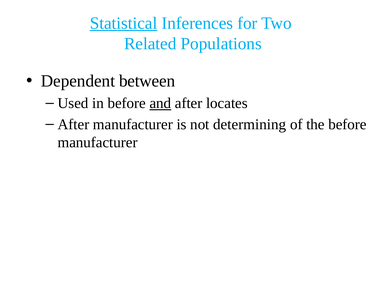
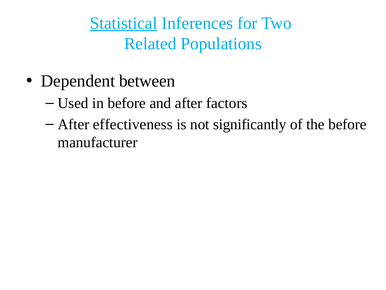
and underline: present -> none
locates: locates -> factors
After manufacturer: manufacturer -> effectiveness
determining: determining -> significantly
